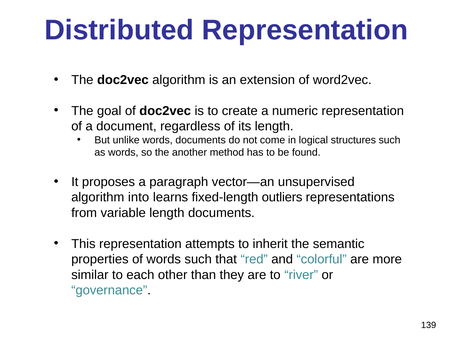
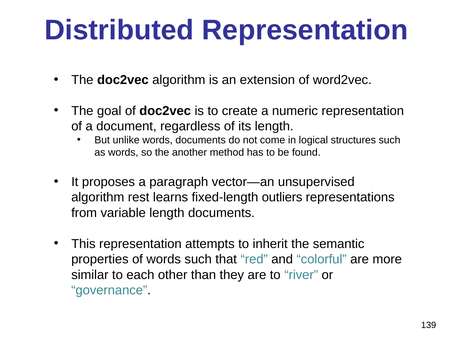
into: into -> rest
